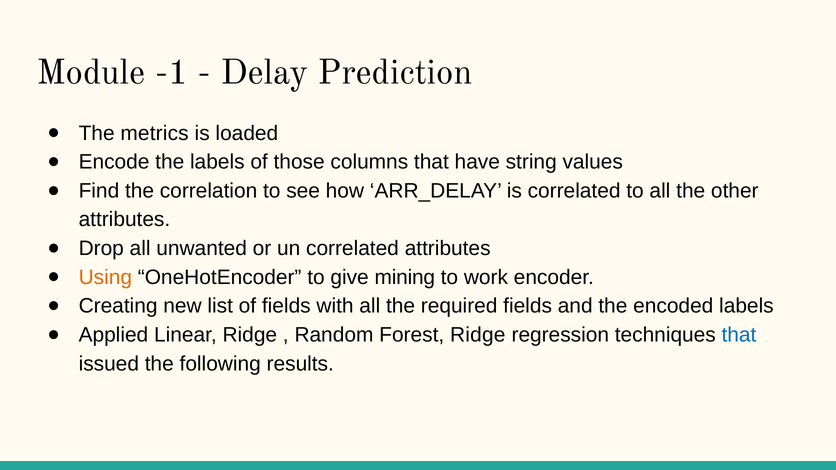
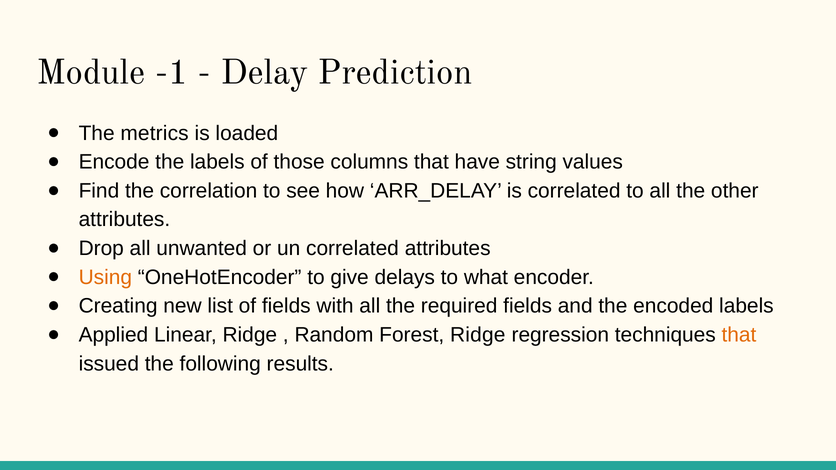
mining: mining -> delays
work: work -> what
that at (739, 335) colour: blue -> orange
